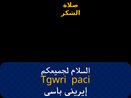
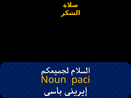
Tgwri: Tgwri -> Noun
